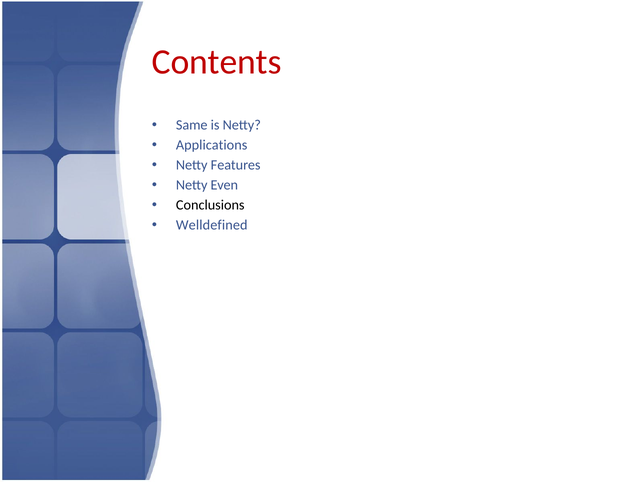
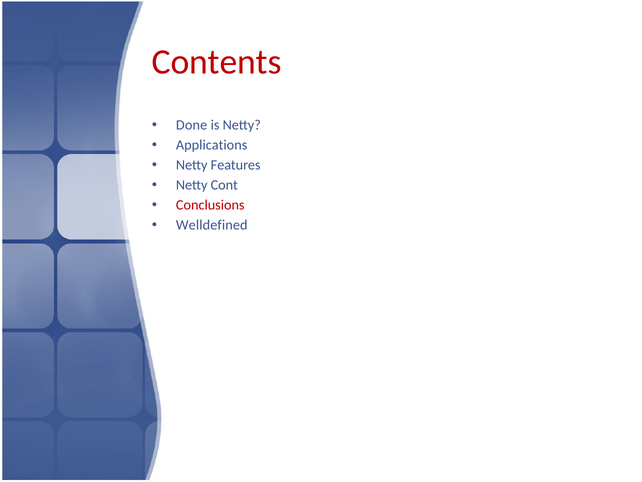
Same: Same -> Done
Even: Even -> Cont
Conclusions colour: black -> red
